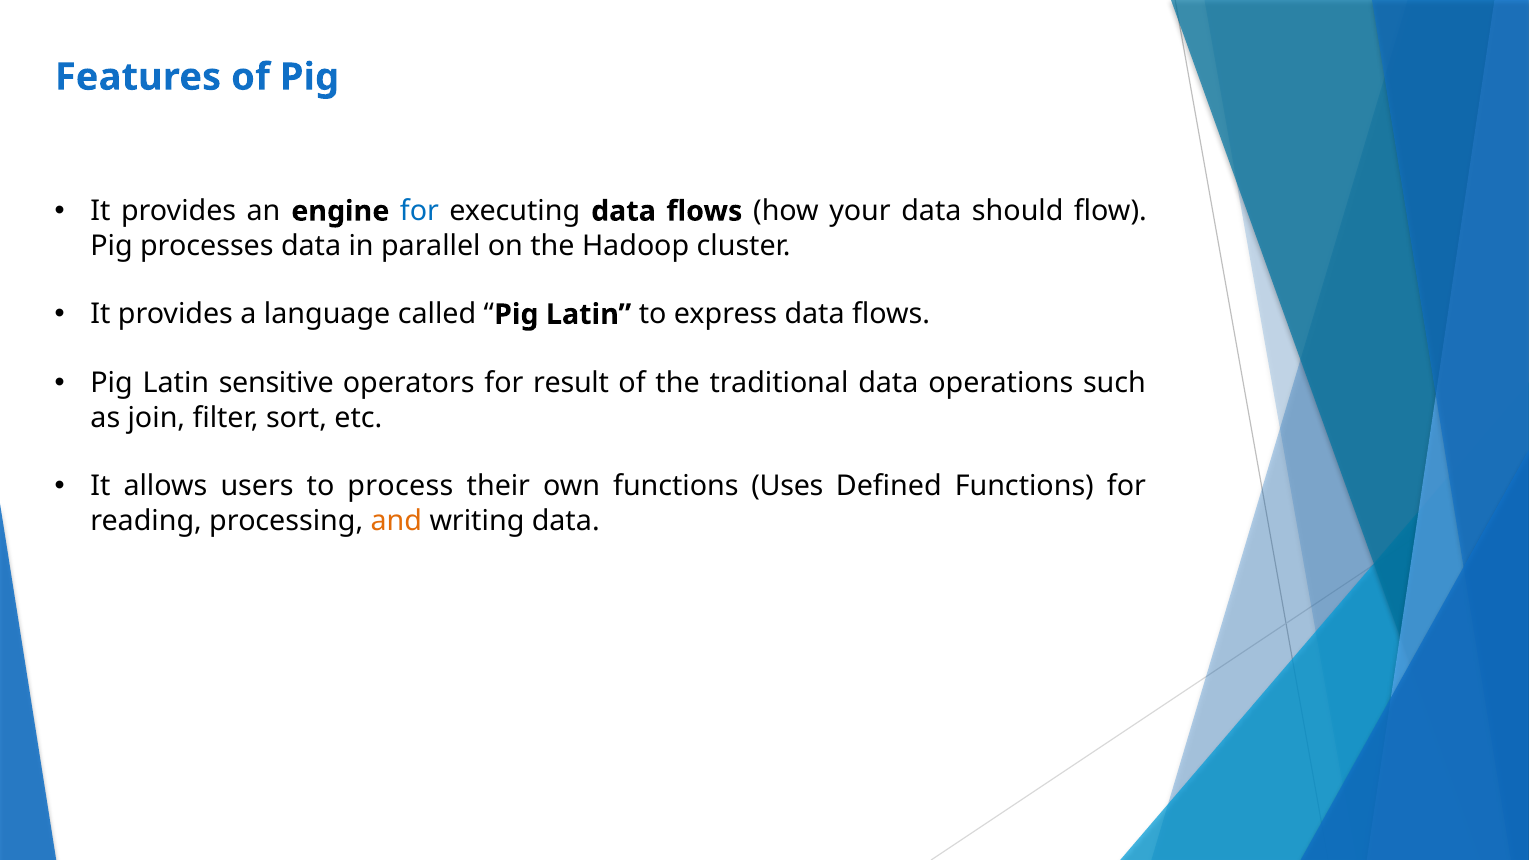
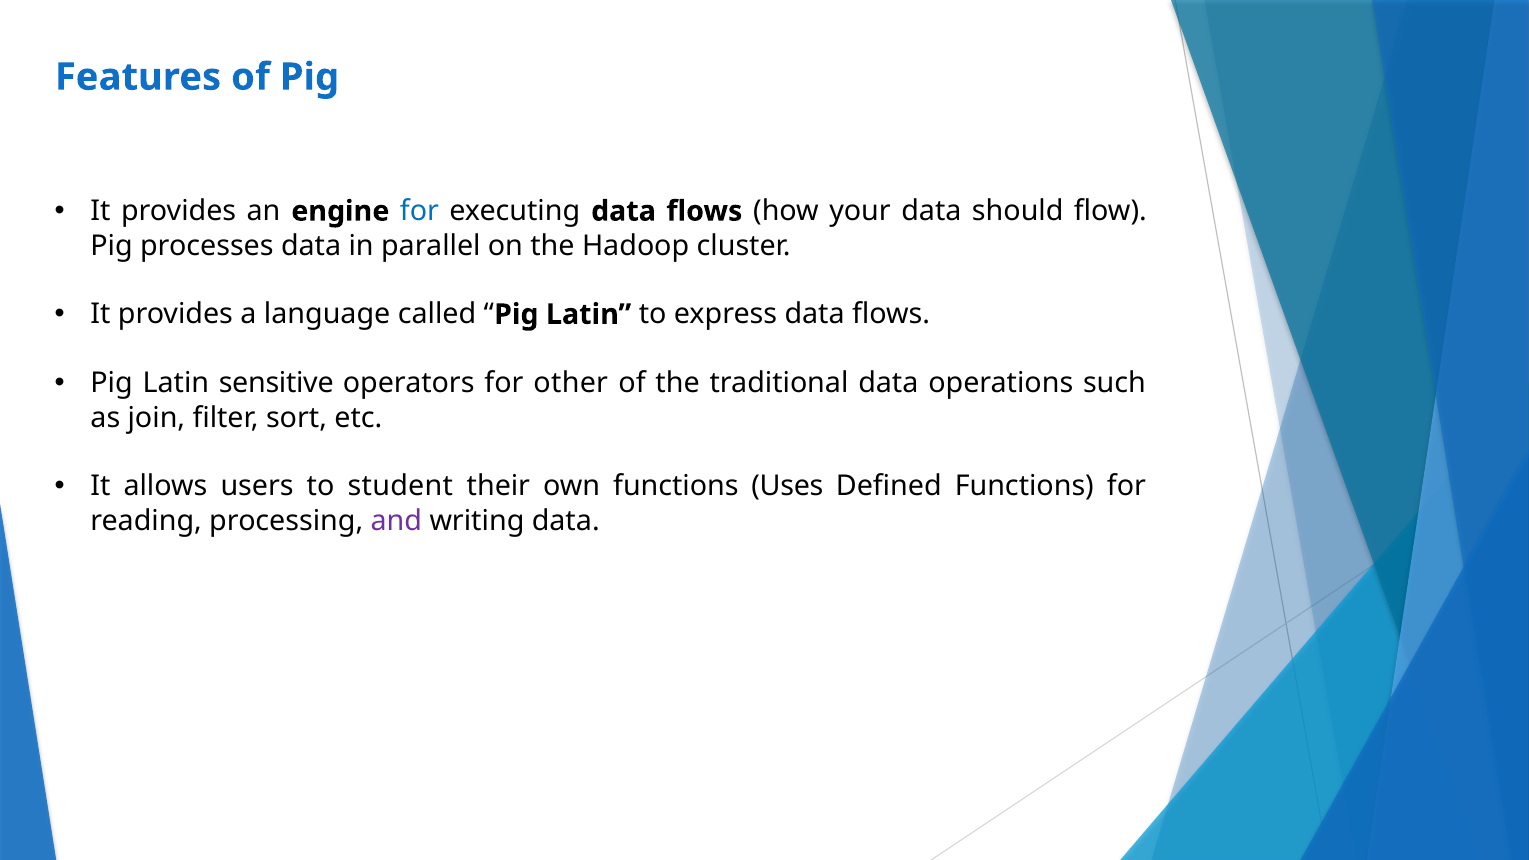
result: result -> other
process: process -> student
and colour: orange -> purple
